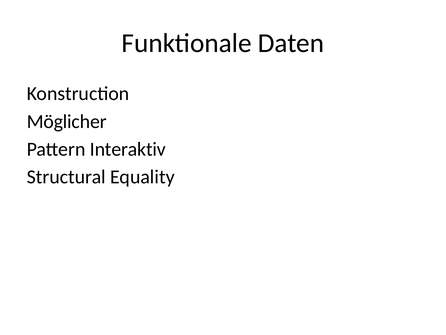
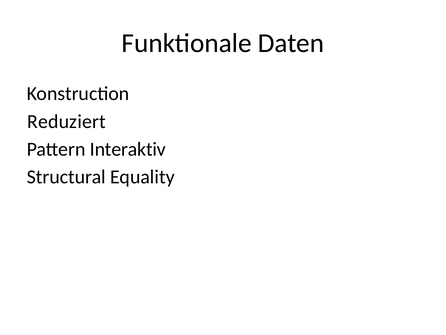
Möglicher: Möglicher -> Reduziert
